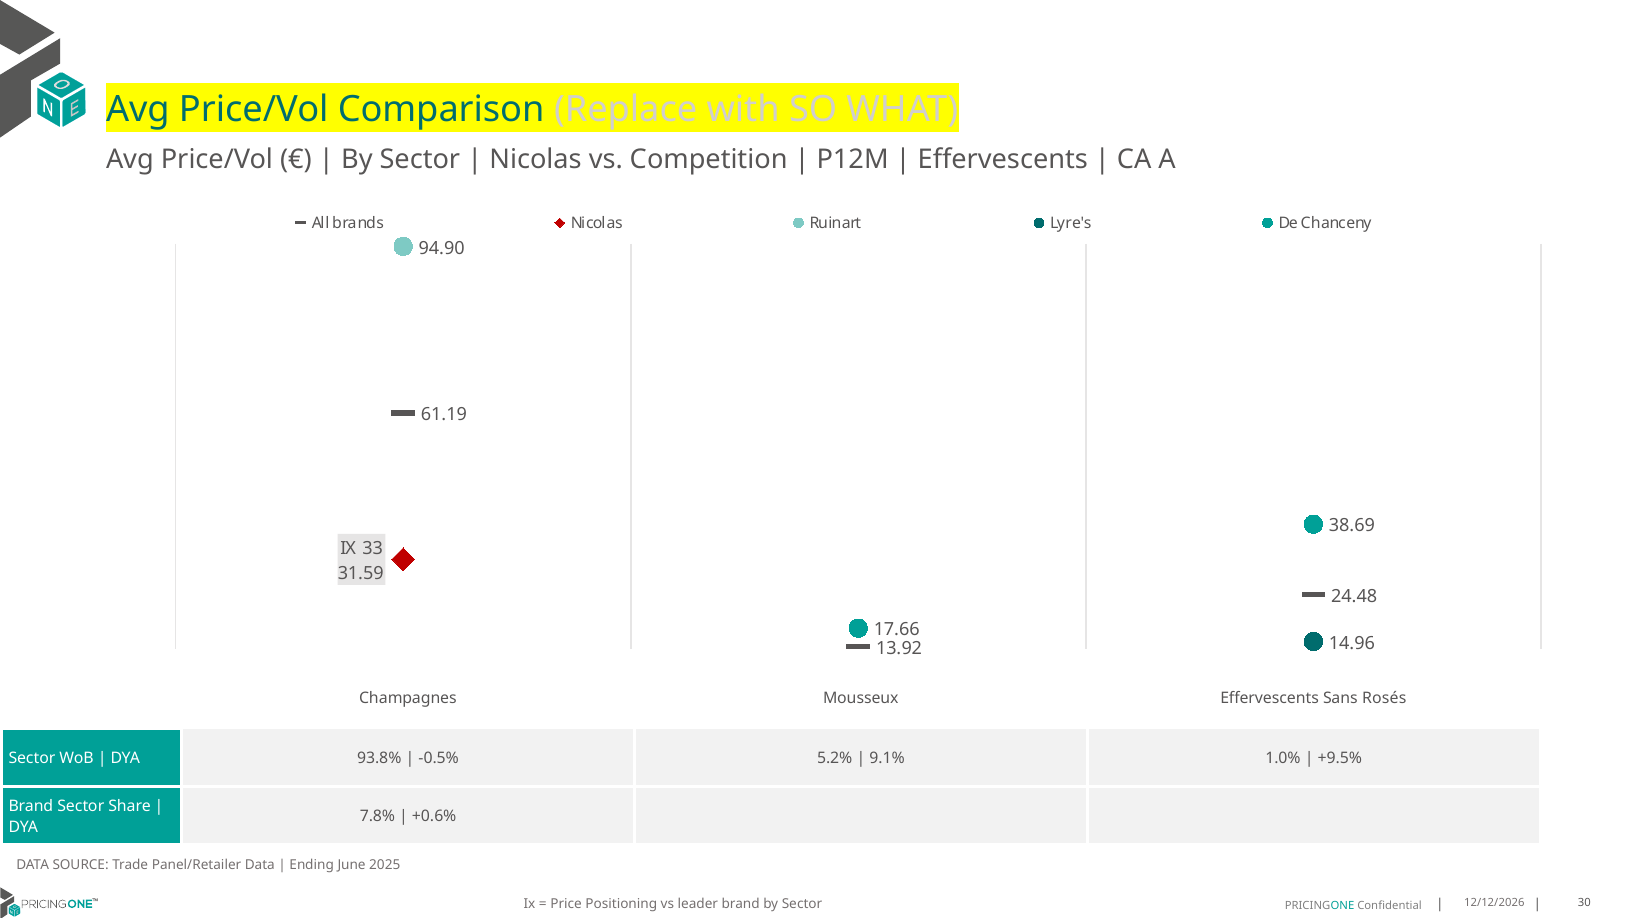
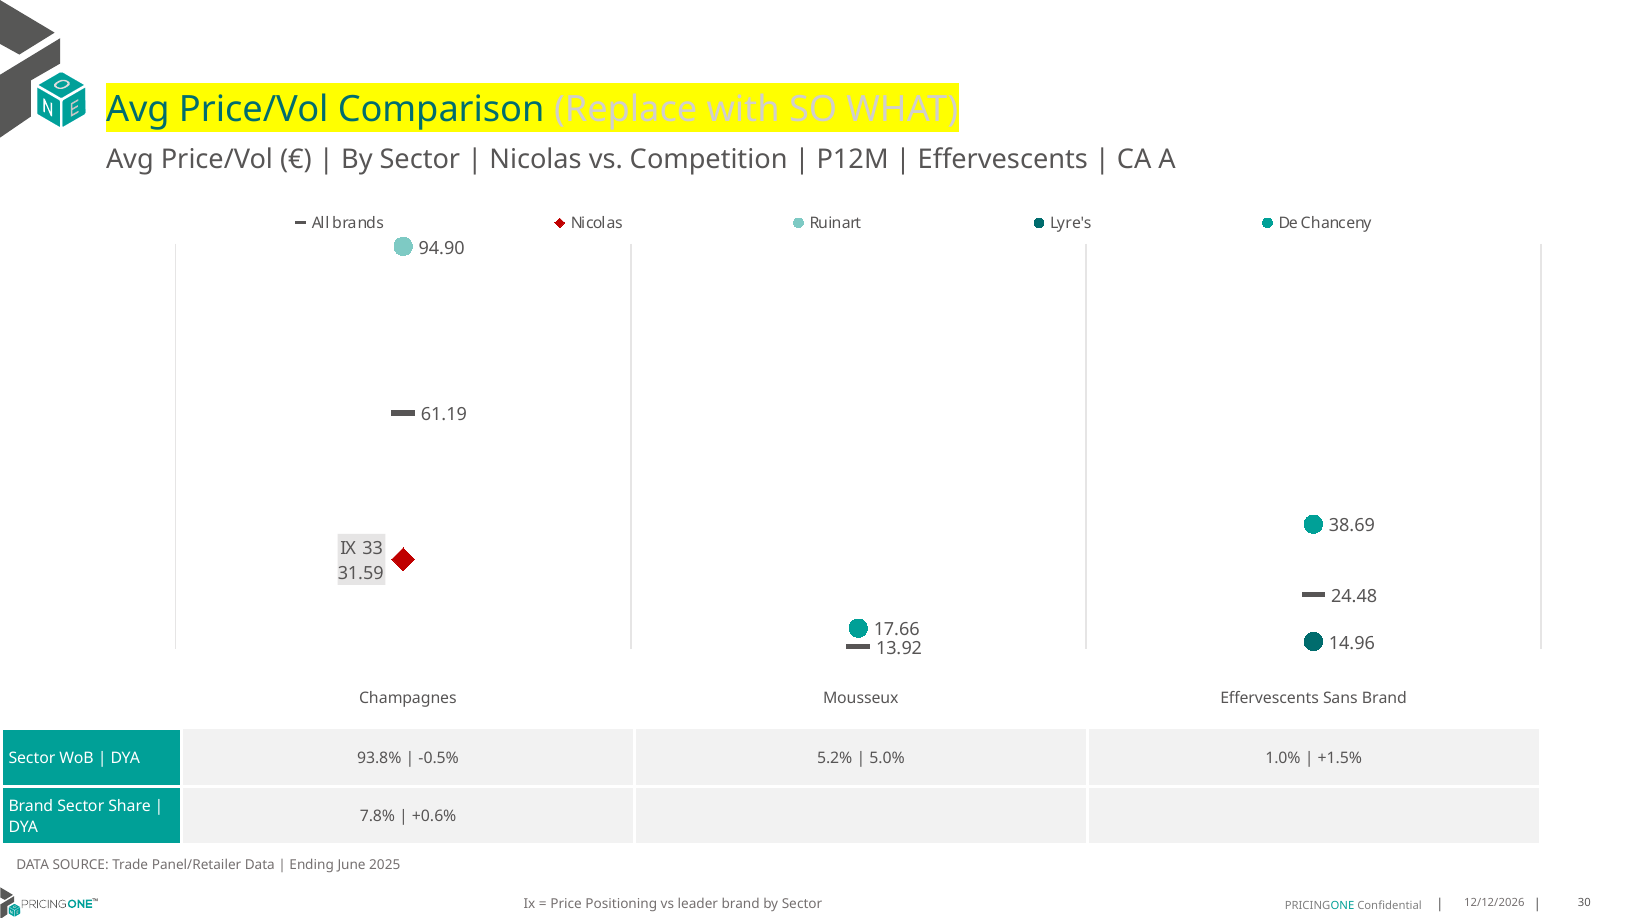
Sans Rosés: Rosés -> Brand
9.1%: 9.1% -> 5.0%
+9.5%: +9.5% -> +1.5%
